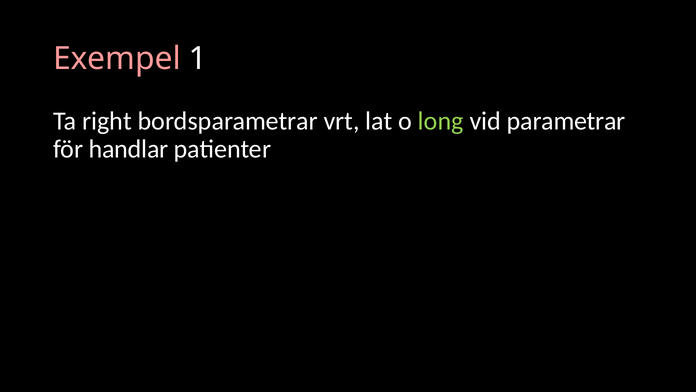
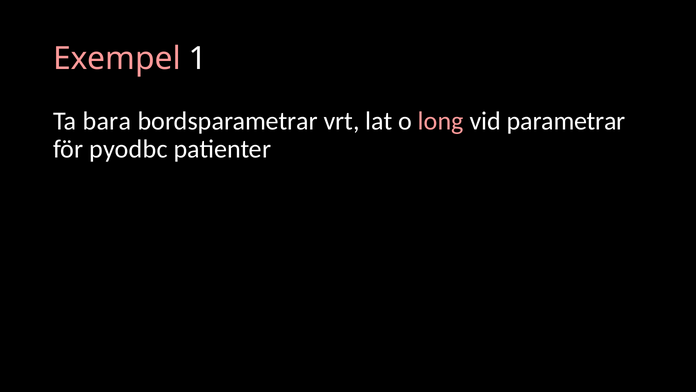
right: right -> bara
long colour: light green -> pink
handlar: handlar -> pyodbc
